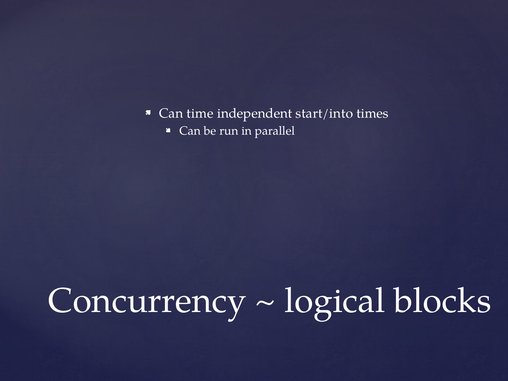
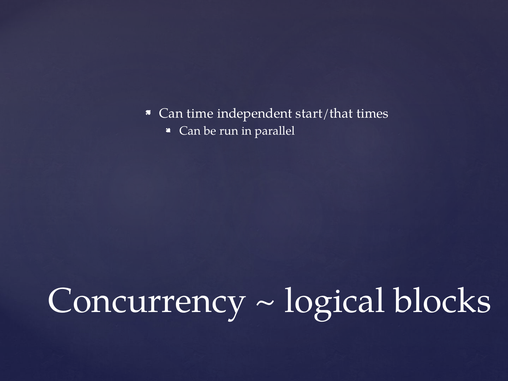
start/into: start/into -> start/that
